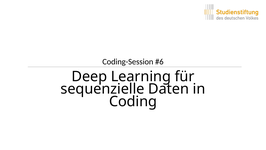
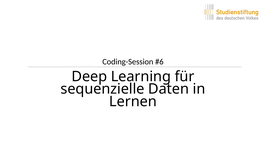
Coding: Coding -> Lernen
